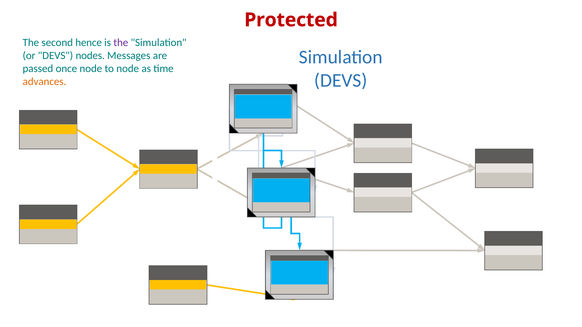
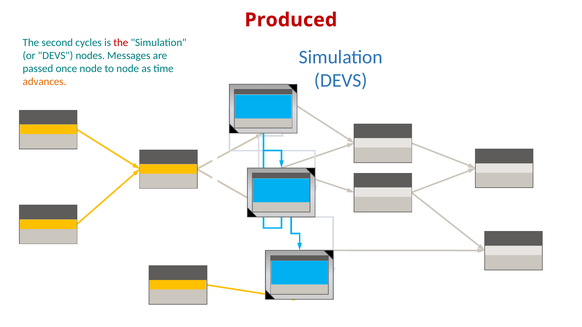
Protected: Protected -> Produced
hence: hence -> cycles
the at (121, 42) colour: purple -> red
